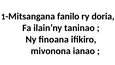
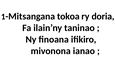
fanilo: fanilo -> tokoa
